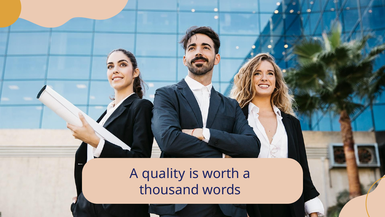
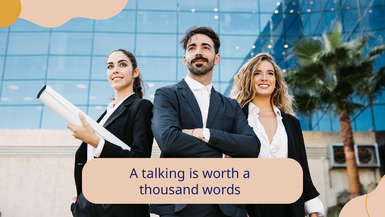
quality: quality -> talking
